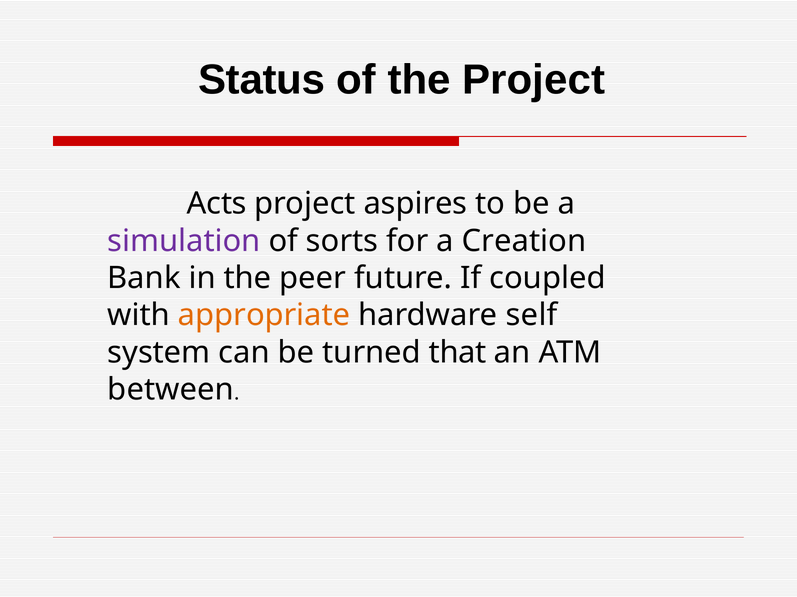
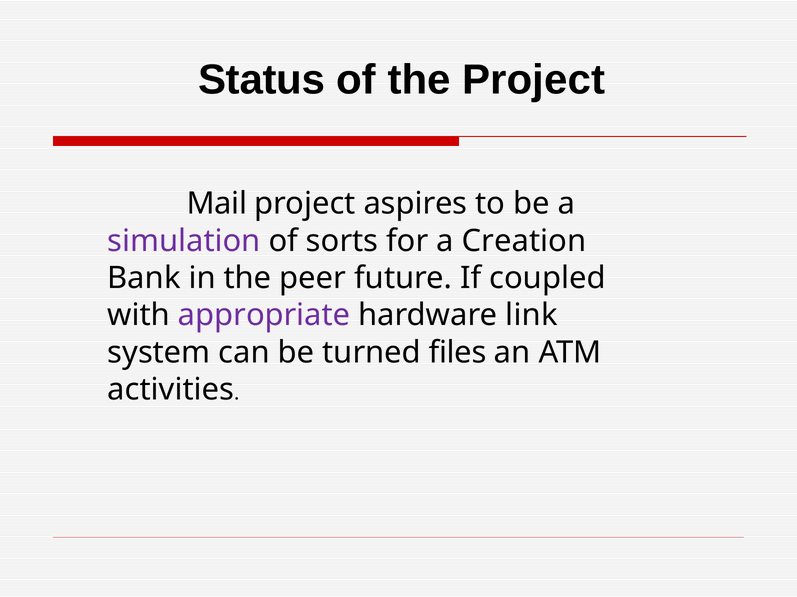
Acts: Acts -> Mail
appropriate colour: orange -> purple
self: self -> link
that: that -> files
between: between -> activities
